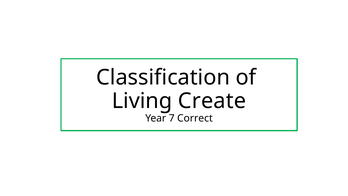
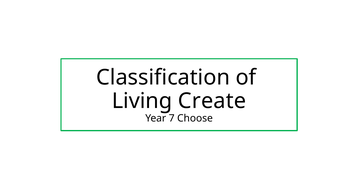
Correct: Correct -> Choose
